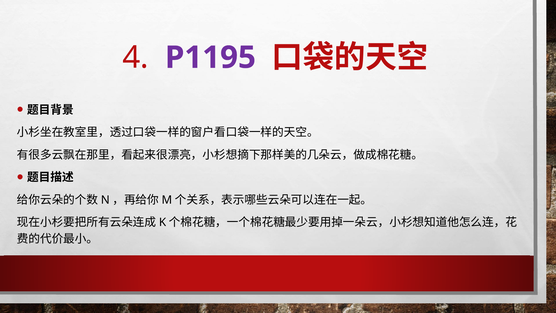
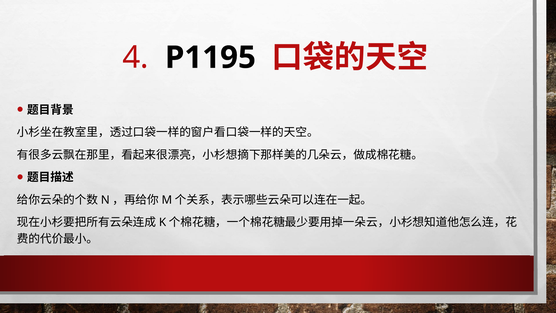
P1195 colour: purple -> black
